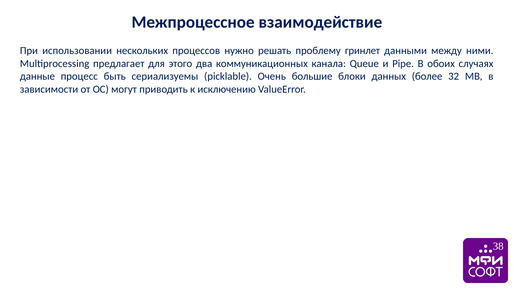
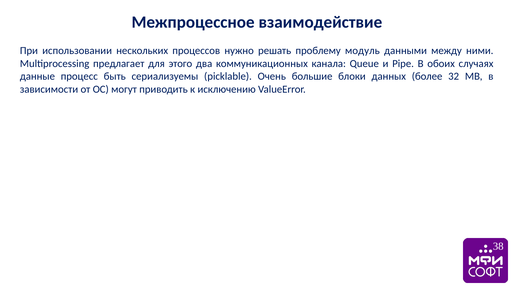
гринлет: гринлет -> модуль
